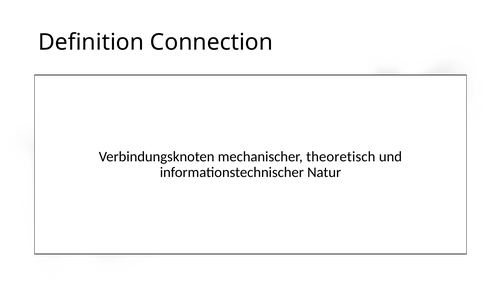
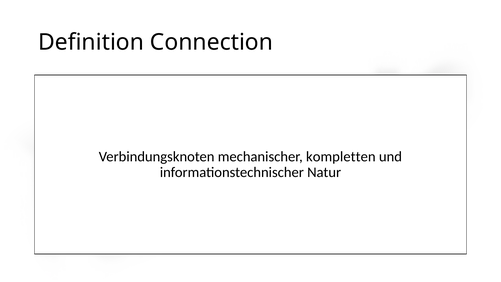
theoretisch: theoretisch -> kompletten
